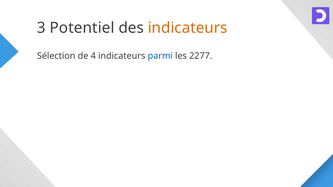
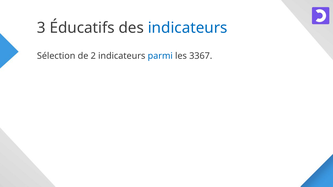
Potentiel: Potentiel -> Éducatifs
indicateurs at (188, 28) colour: orange -> blue
4: 4 -> 2
2277: 2277 -> 3367
